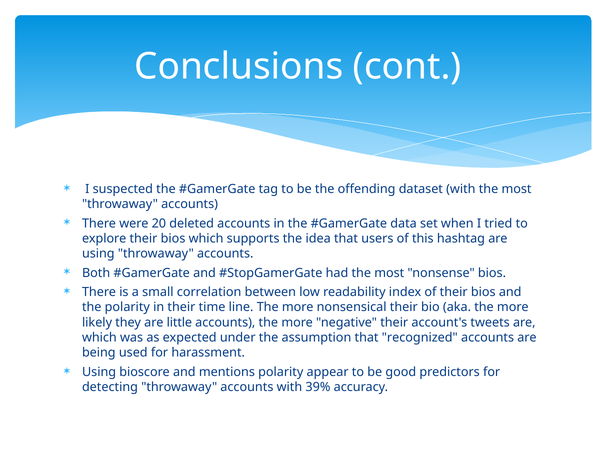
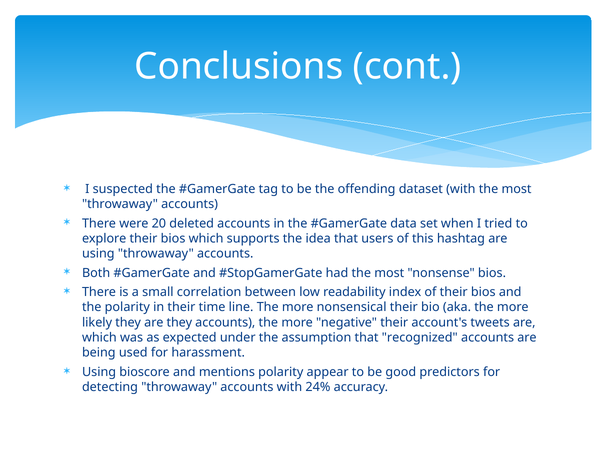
are little: little -> they
39%: 39% -> 24%
